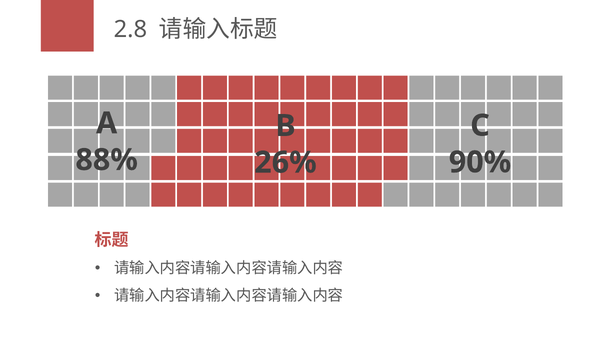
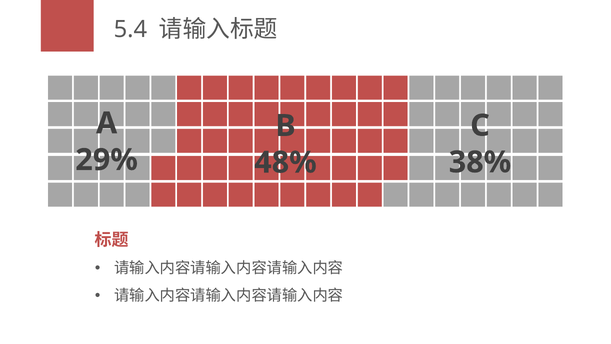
2.8: 2.8 -> 5.4
88%: 88% -> 29%
90%: 90% -> 38%
26%: 26% -> 48%
